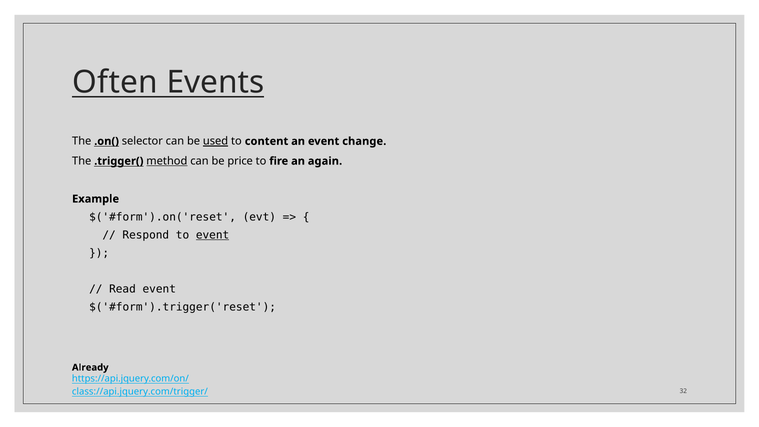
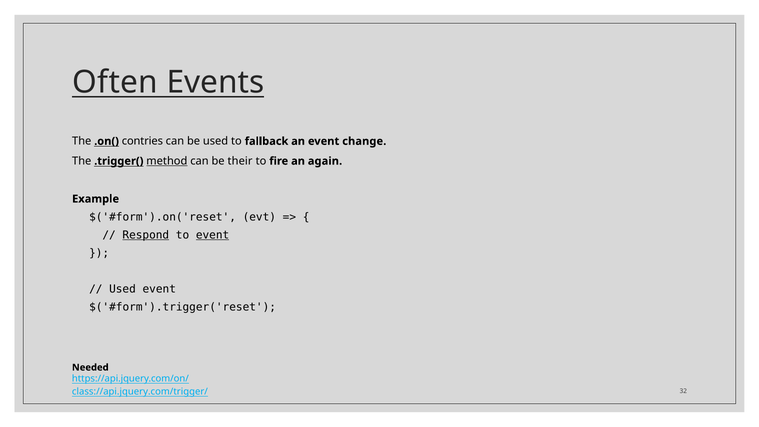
selector: selector -> contries
used at (216, 141) underline: present -> none
content: content -> fallback
price: price -> their
Respond underline: none -> present
Read at (122, 289): Read -> Used
Already: Already -> Needed
